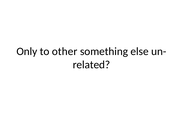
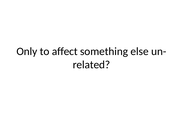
other: other -> affect
